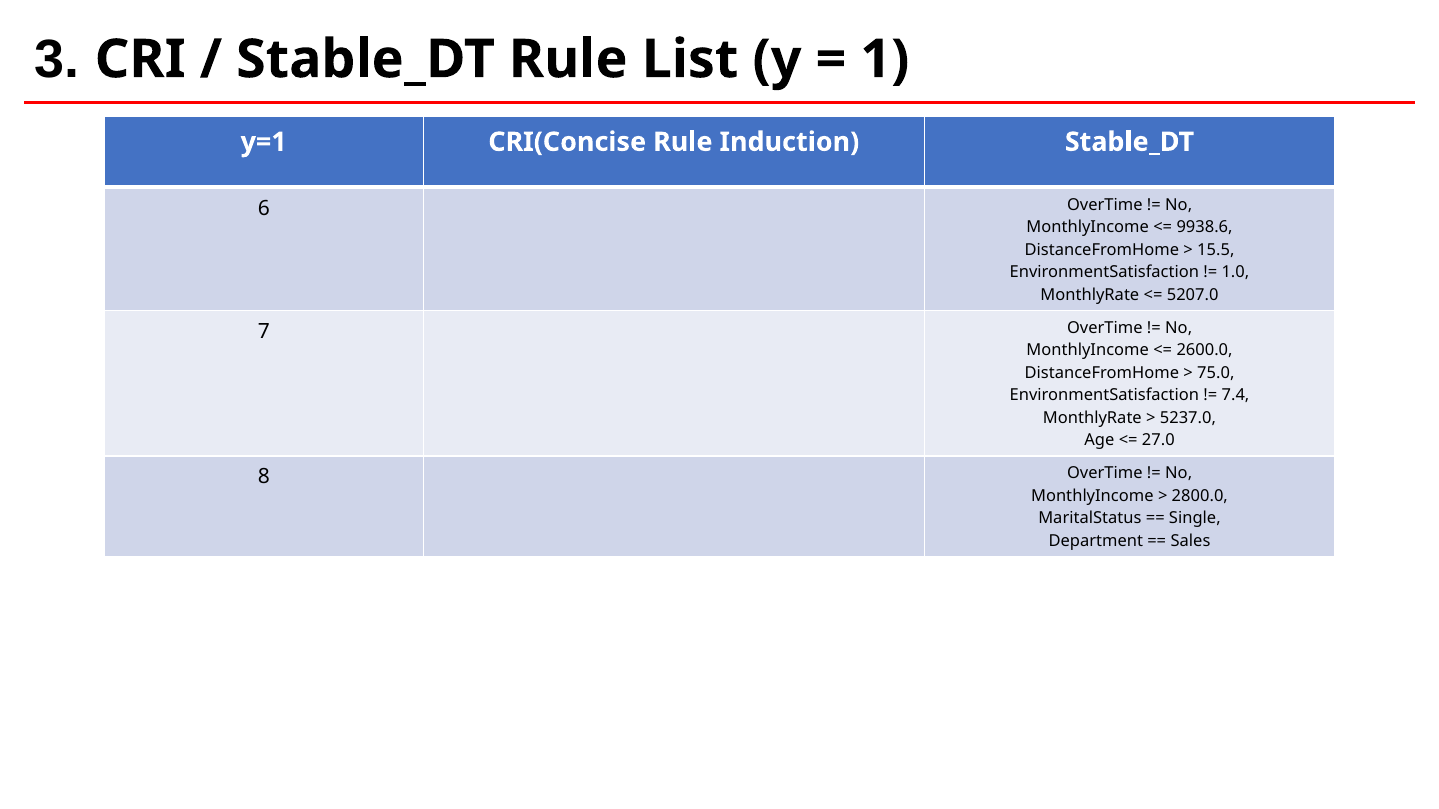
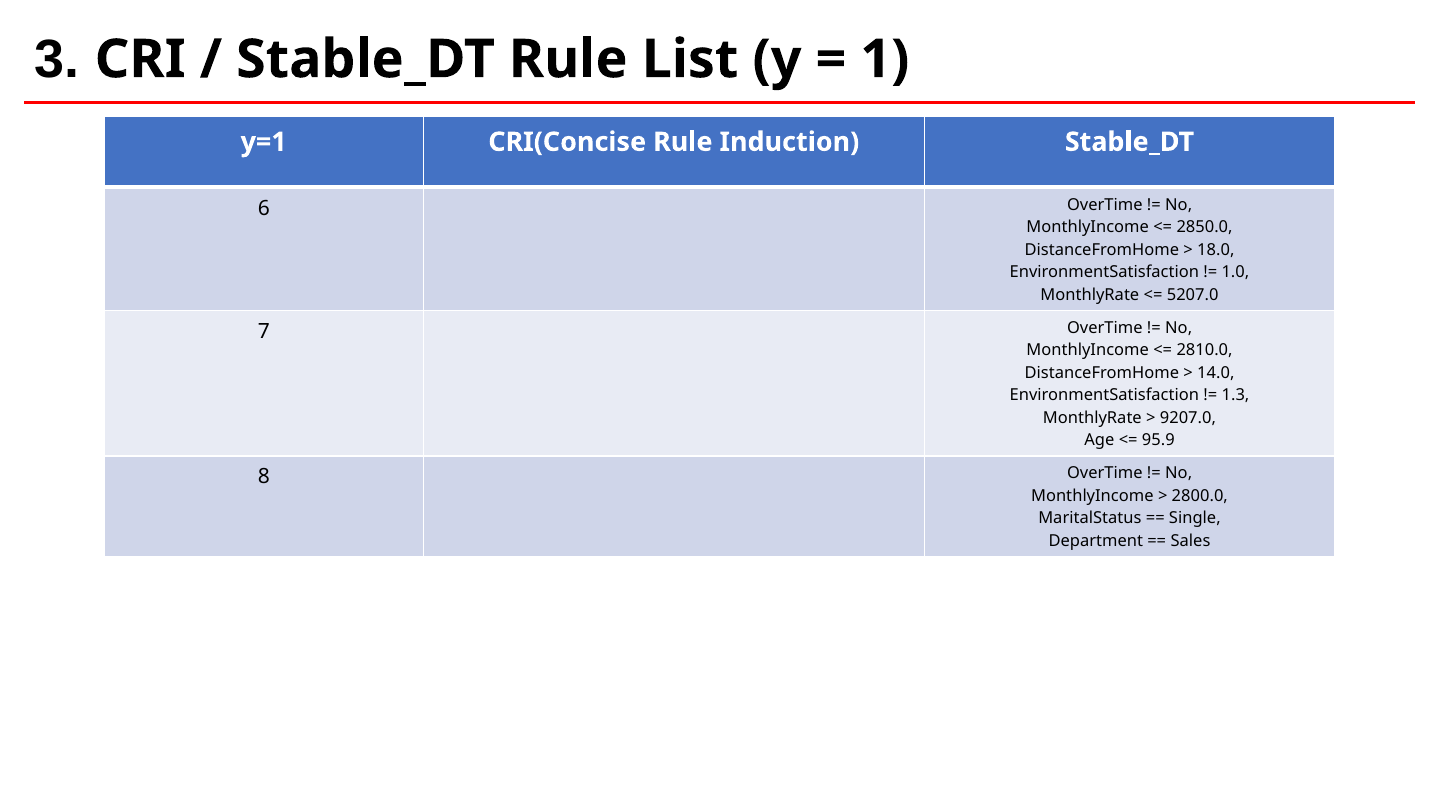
9938.6: 9938.6 -> 2850.0
15.5: 15.5 -> 18.0
2600.0: 2600.0 -> 2810.0
75.0: 75.0 -> 14.0
7.4: 7.4 -> 1.3
5237.0: 5237.0 -> 9207.0
27.0: 27.0 -> 95.9
